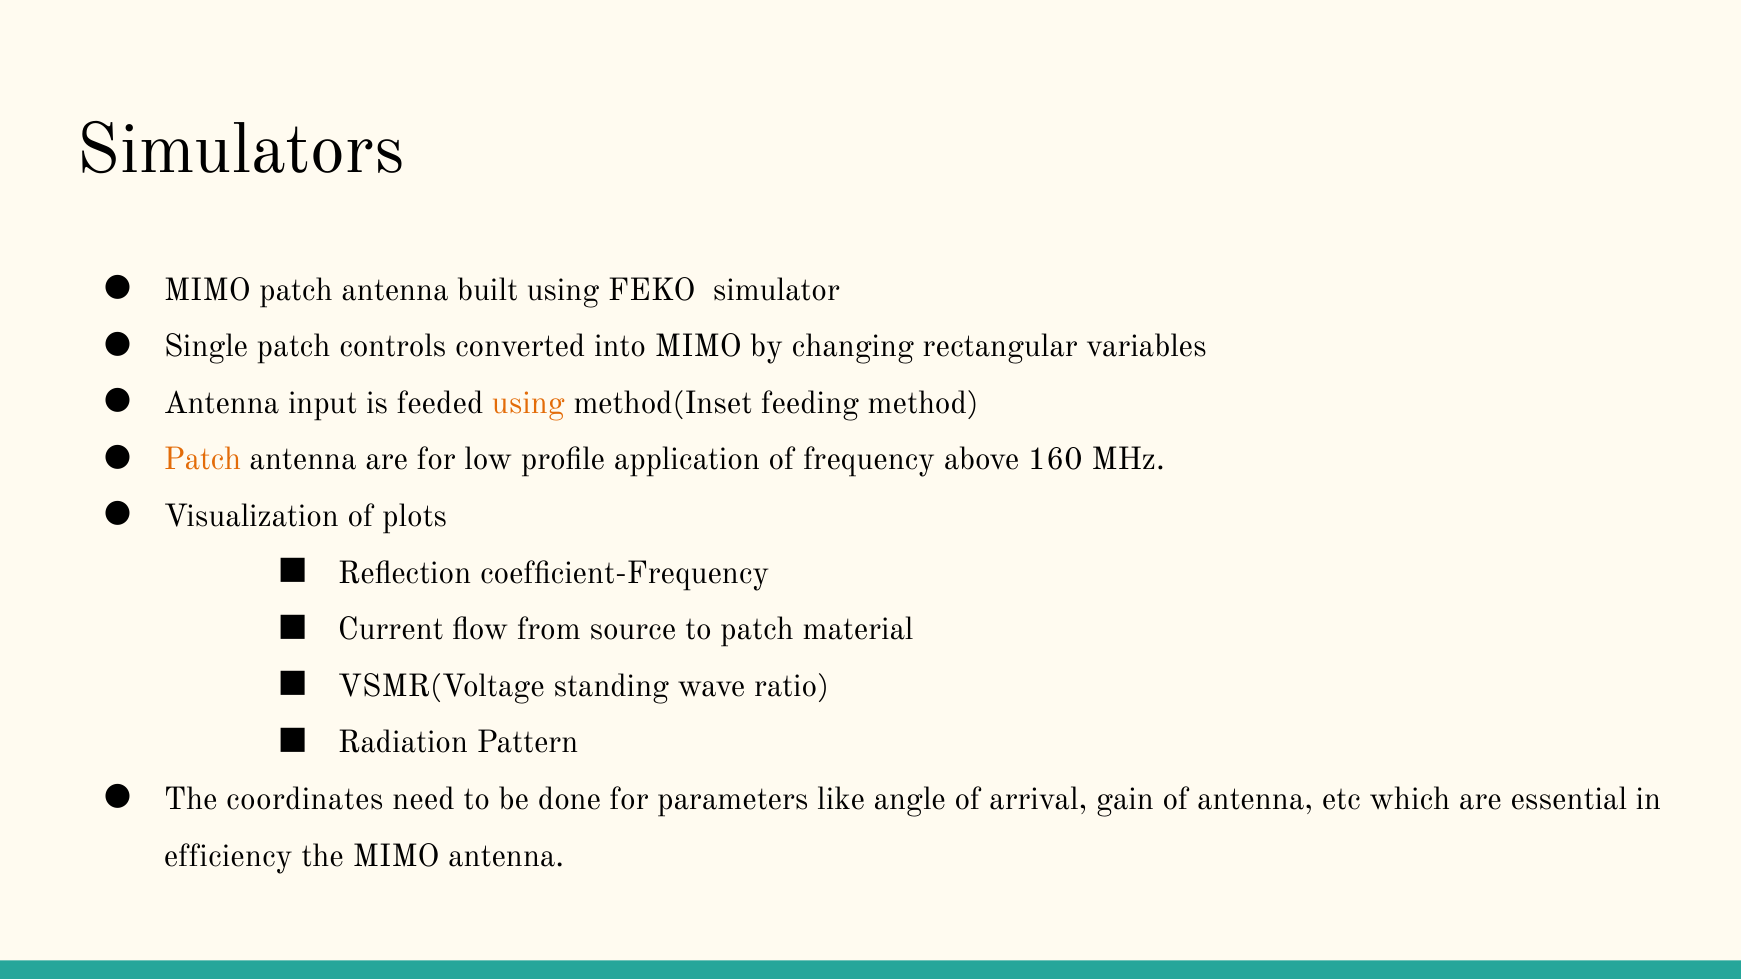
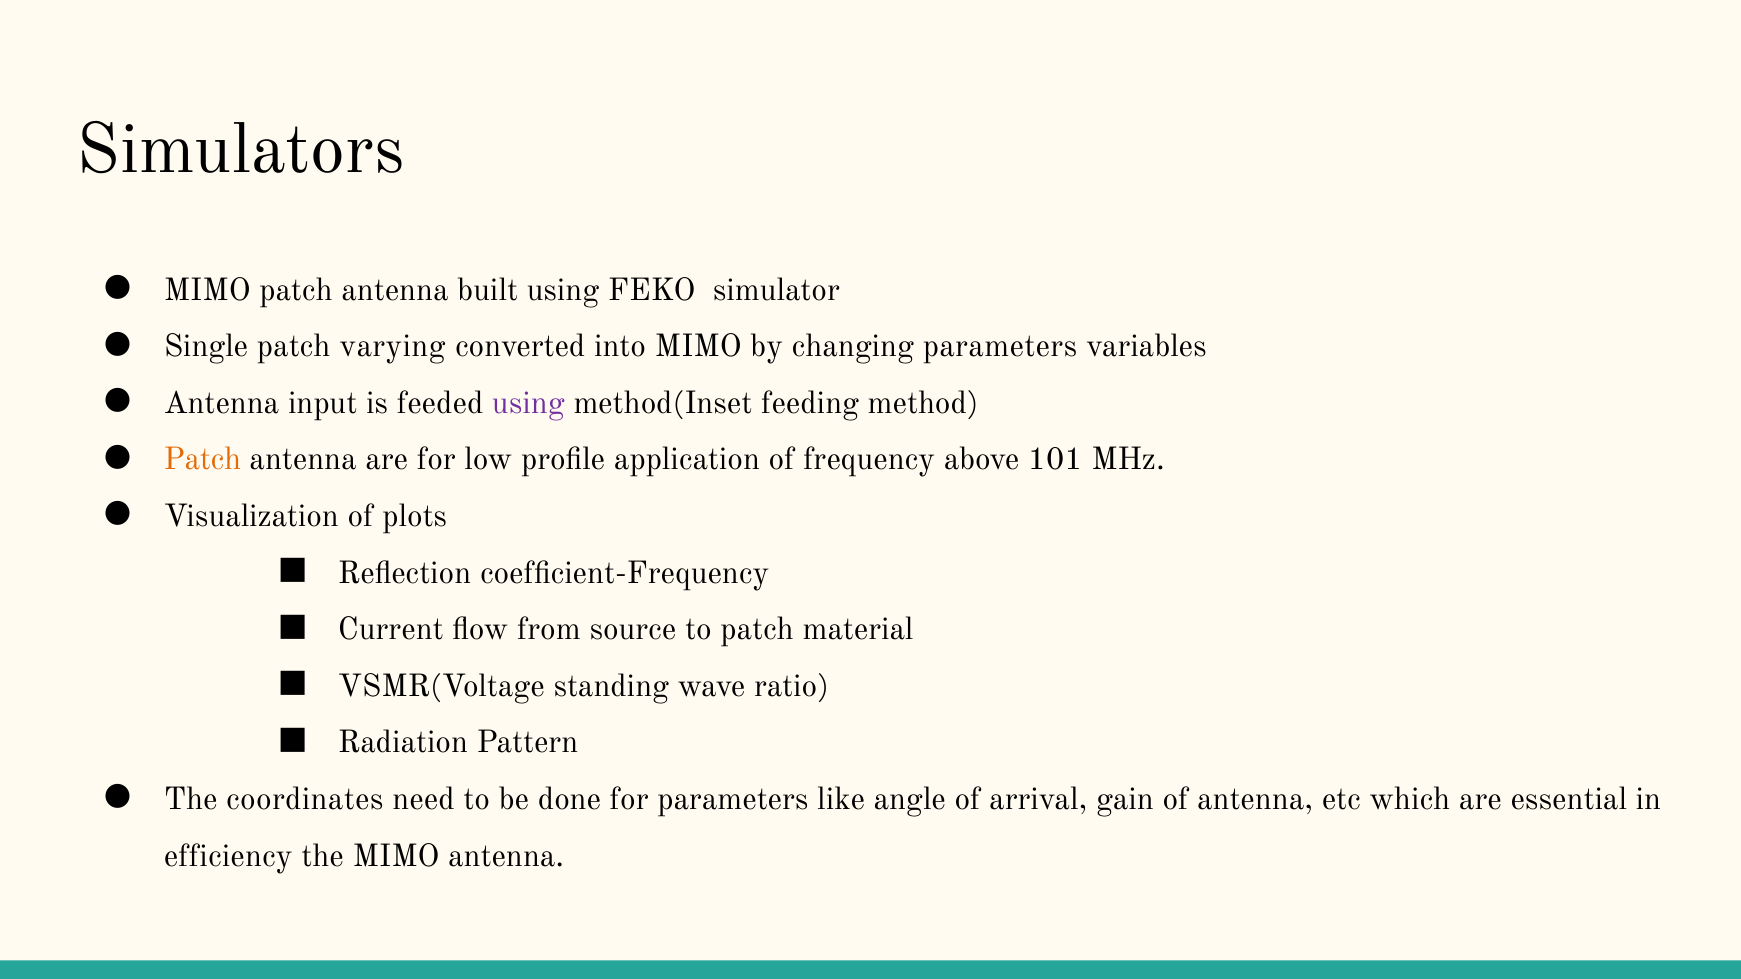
controls: controls -> varying
changing rectangular: rectangular -> parameters
using at (528, 403) colour: orange -> purple
160: 160 -> 101
